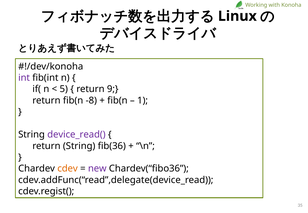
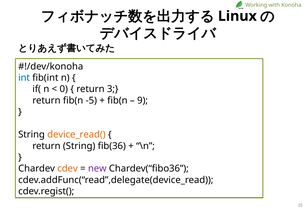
int colour: purple -> blue
5: 5 -> 0
9: 9 -> 3
-8: -8 -> -5
1: 1 -> 9
device_read( colour: purple -> orange
